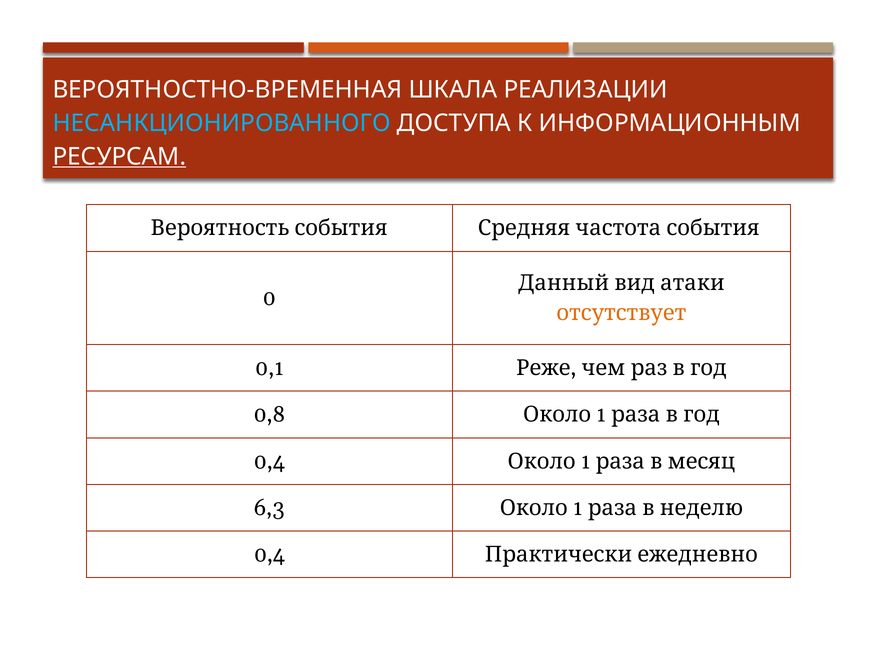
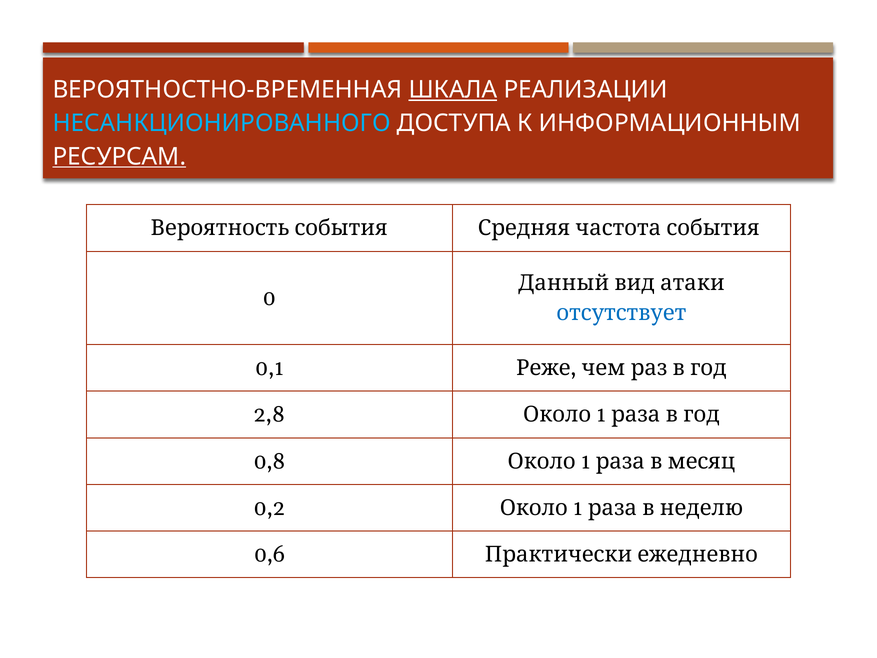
ШКАЛА underline: none -> present
отсутствует colour: orange -> blue
0,8: 0,8 -> 2,8
0,4 at (269, 461): 0,4 -> 0,8
6,3: 6,3 -> 0,2
0,4 at (269, 554): 0,4 -> 0,6
